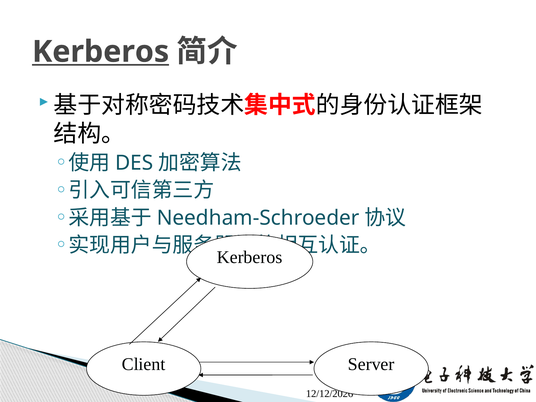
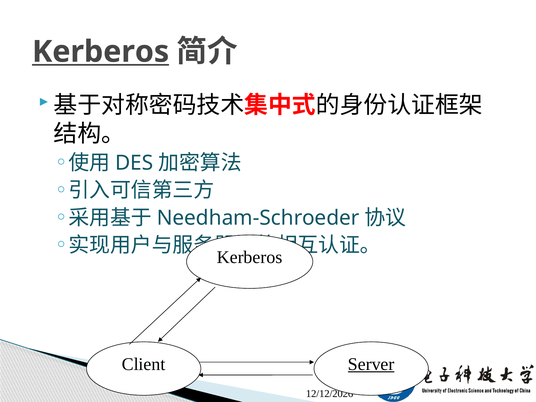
Server underline: none -> present
